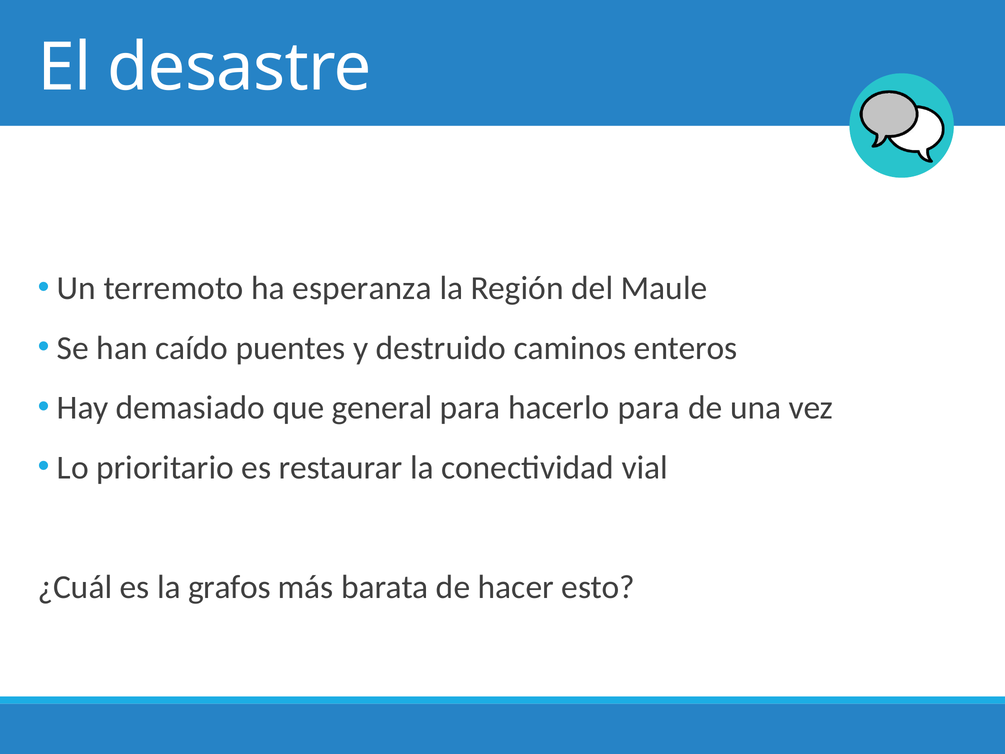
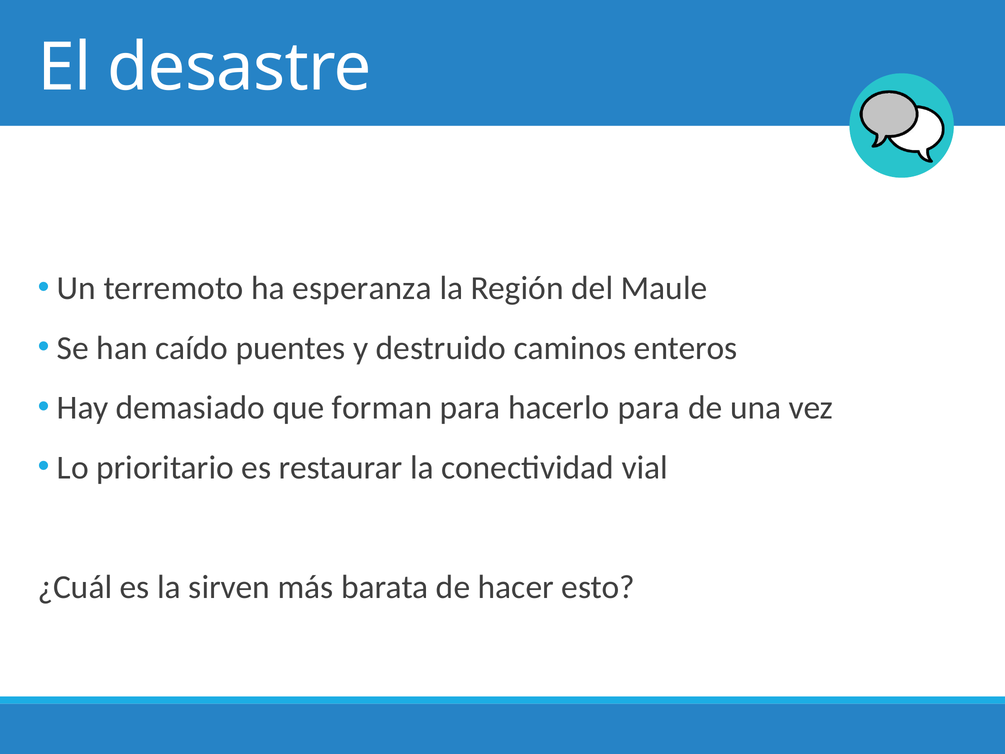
general: general -> forman
grafos: grafos -> sirven
